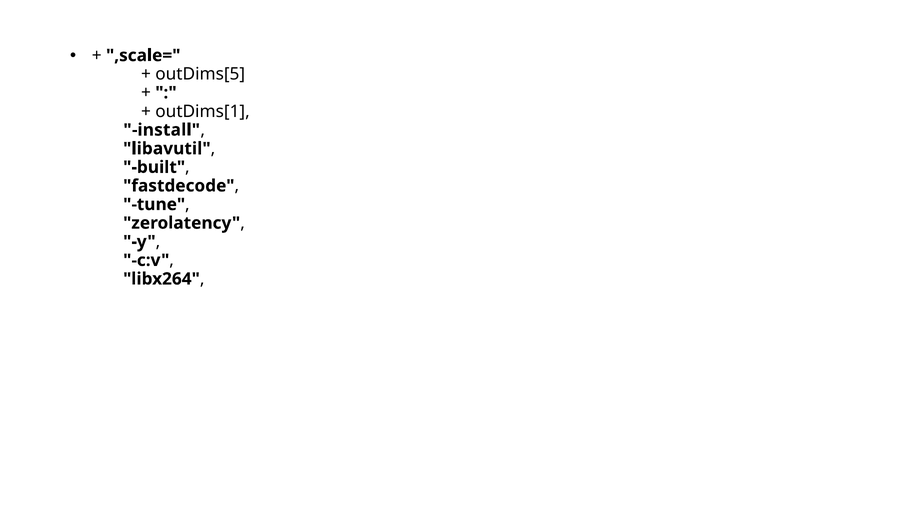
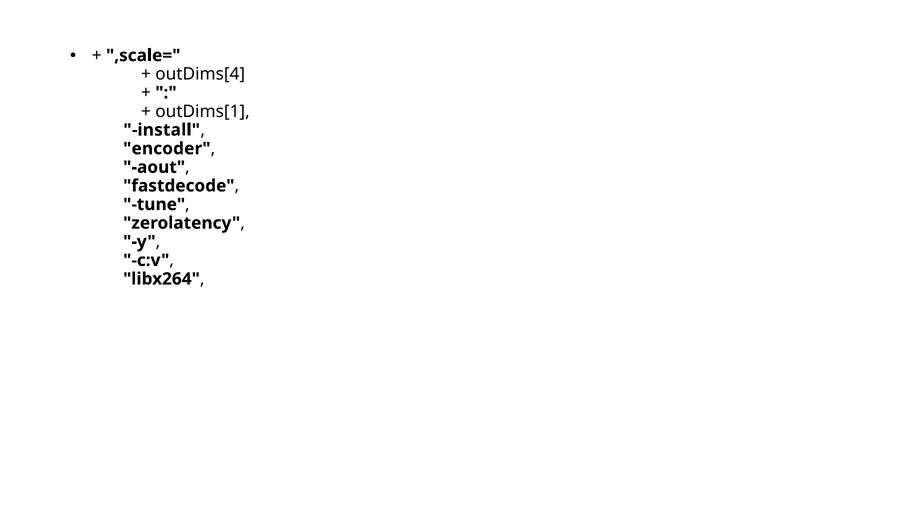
outDims[5: outDims[5 -> outDims[4
libavutil: libavutil -> encoder
built: built -> aout
